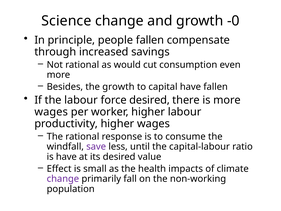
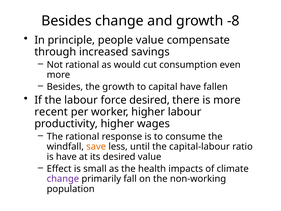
Science at (66, 21): Science -> Besides
-0: -0 -> -8
people fallen: fallen -> value
wages at (51, 112): wages -> recent
save colour: purple -> orange
